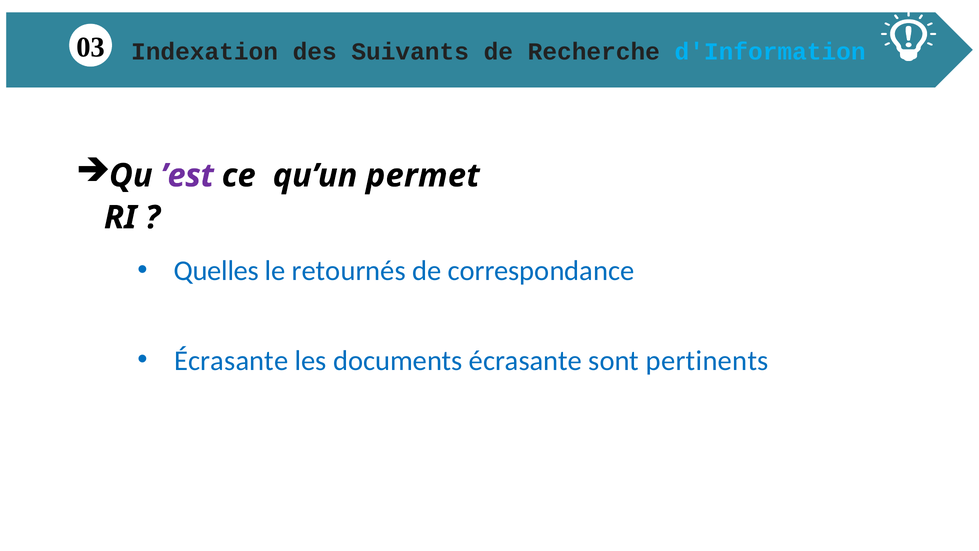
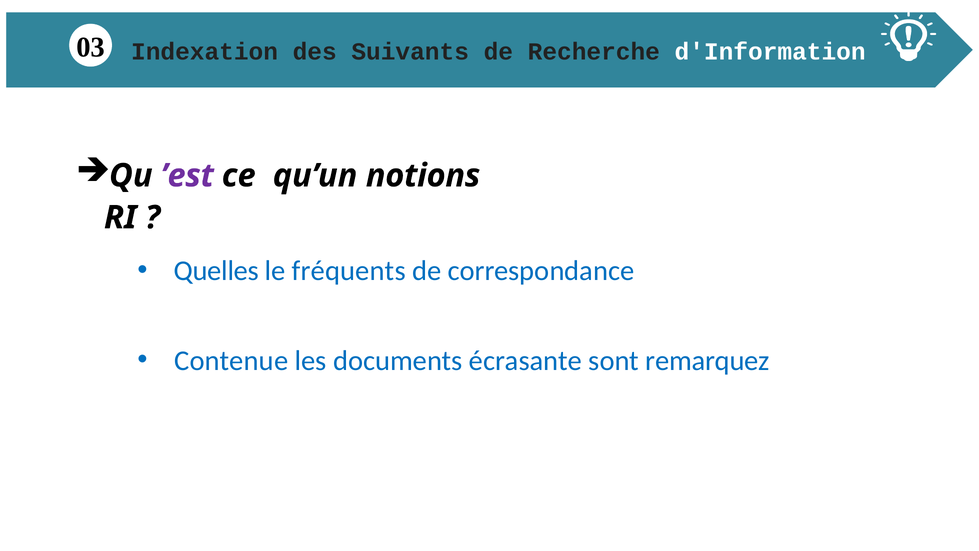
d'Information colour: light blue -> white
permet: permet -> notions
retournés: retournés -> fréquents
Écrasante at (231, 360): Écrasante -> Contenue
pertinents: pertinents -> remarquez
